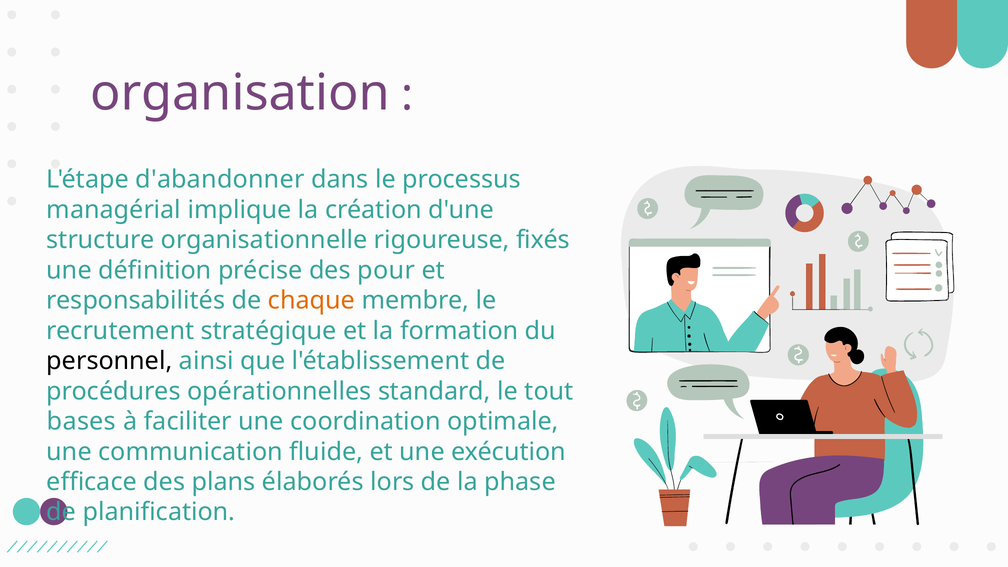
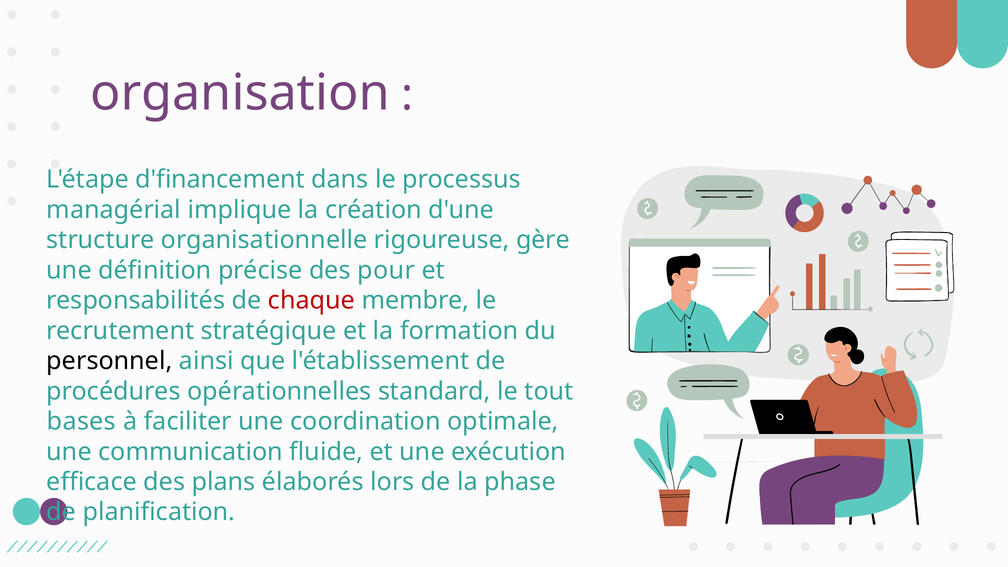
d'abandonner: d'abandonner -> d'financement
fixés: fixés -> gère
chaque colour: orange -> red
